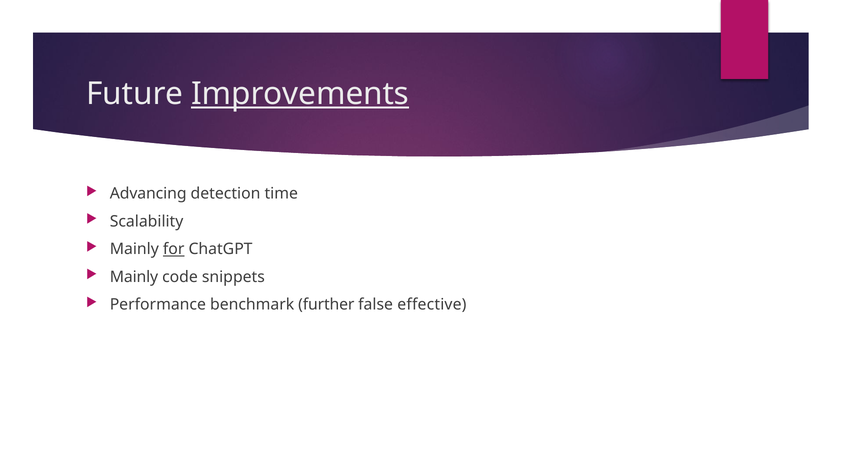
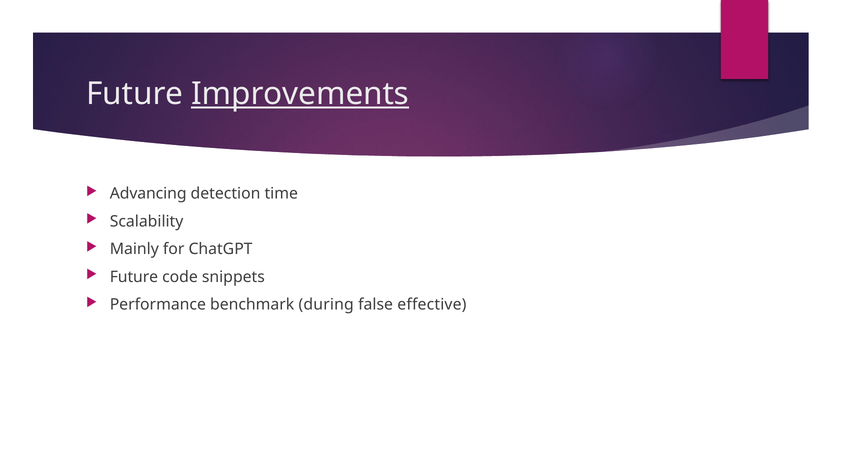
for underline: present -> none
Mainly at (134, 277): Mainly -> Future
further: further -> during
